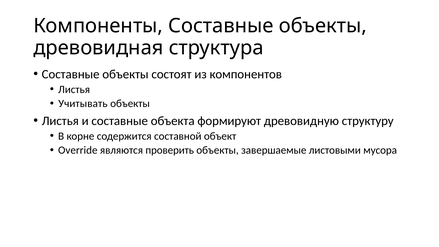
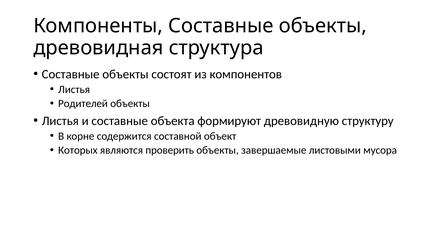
Учитывать: Учитывать -> Родителей
Override: Override -> Которых
